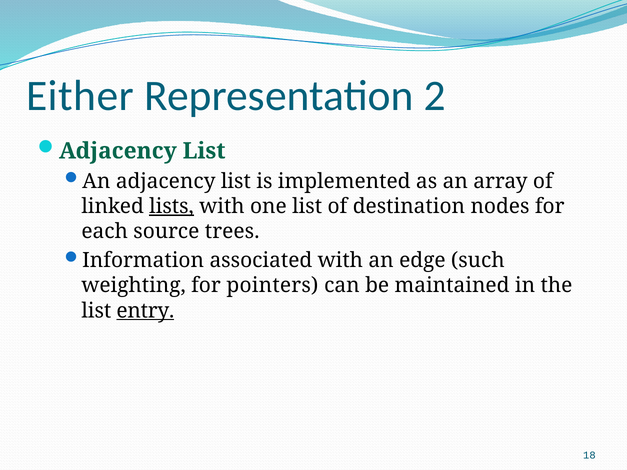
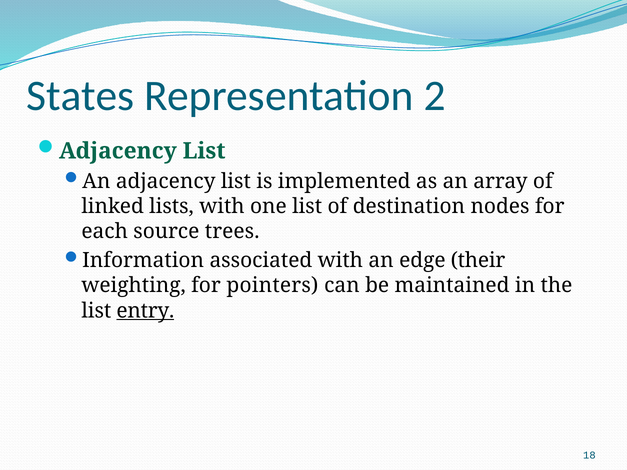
Either: Either -> States
lists underline: present -> none
such: such -> their
